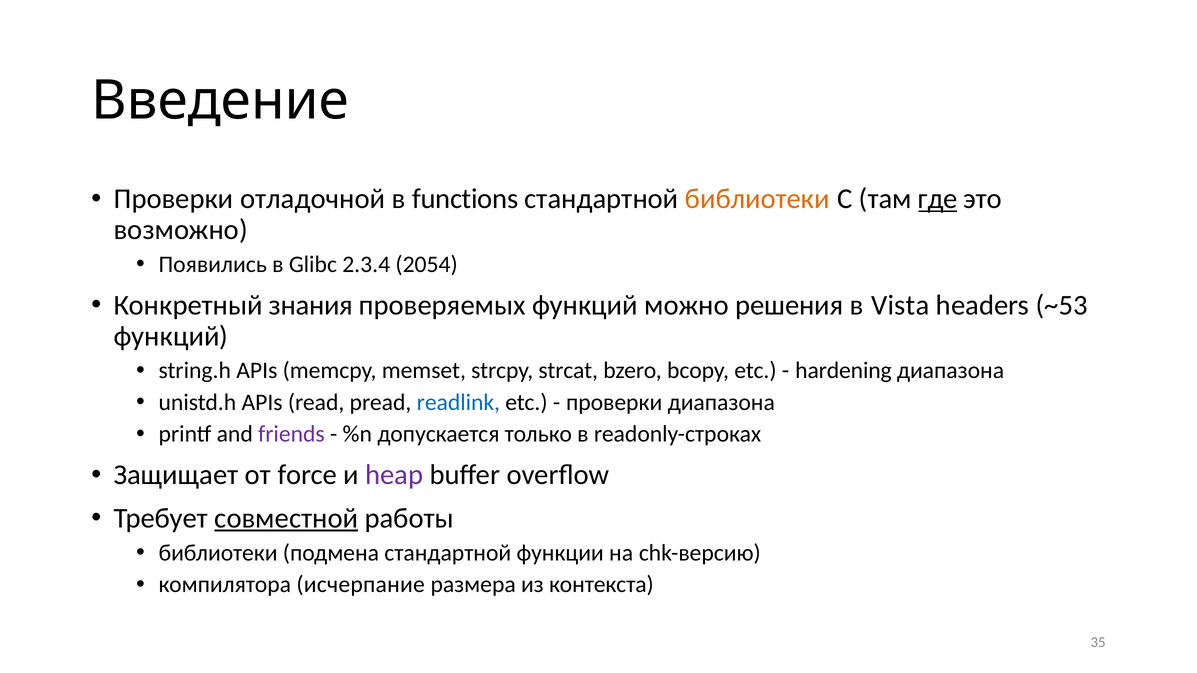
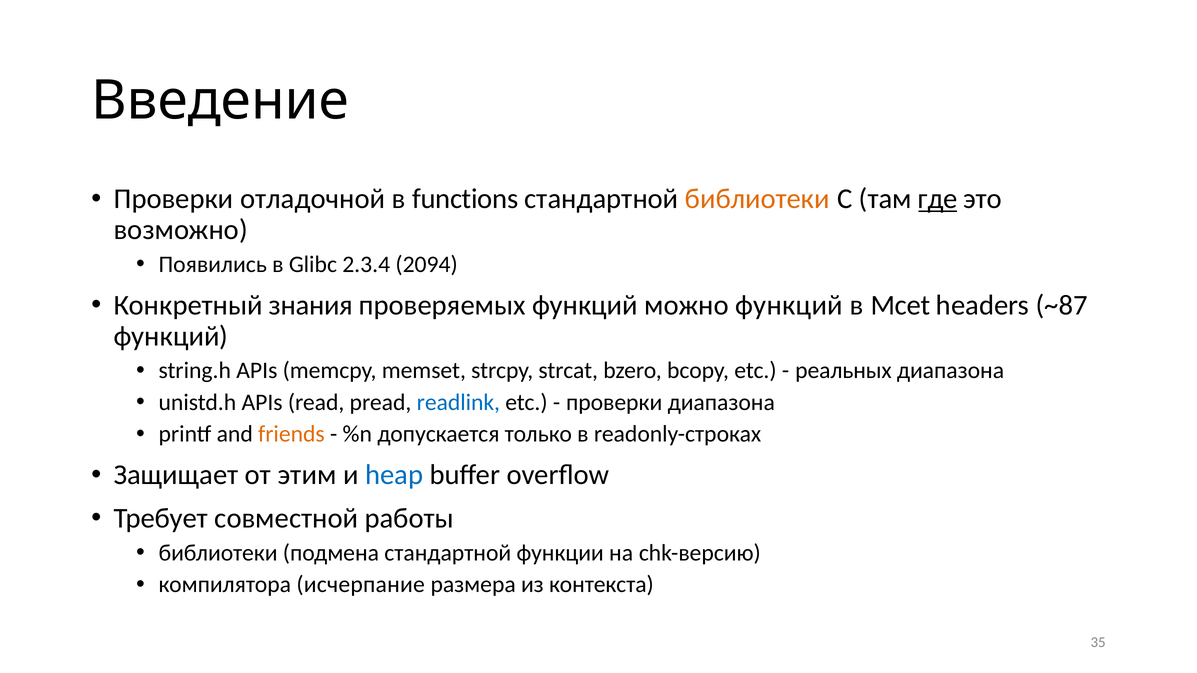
2054: 2054 -> 2094
можно решения: решения -> функций
Vista: Vista -> Mcet
~53: ~53 -> ~87
hardening: hardening -> реальных
friends colour: purple -> orange
force: force -> этим
heap colour: purple -> blue
совместной underline: present -> none
